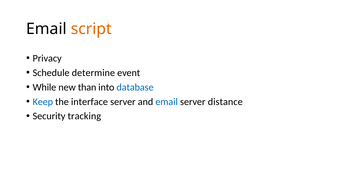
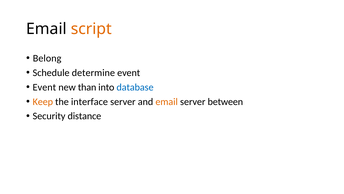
Privacy: Privacy -> Belong
While at (44, 87): While -> Event
Keep colour: blue -> orange
email at (167, 101) colour: blue -> orange
distance: distance -> between
tracking: tracking -> distance
